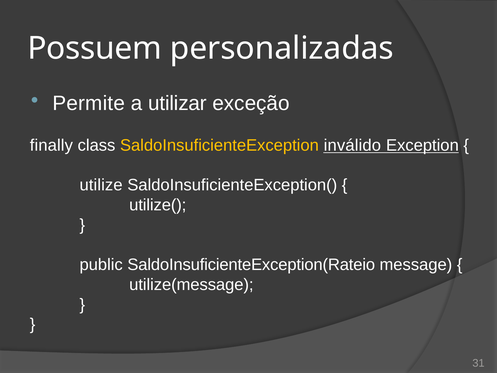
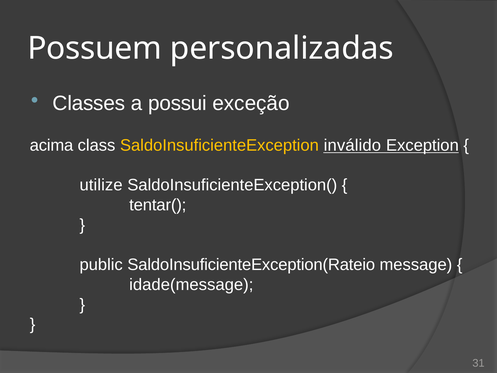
Permite: Permite -> Classes
utilizar: utilizar -> possui
finally: finally -> acima
utilize(: utilize( -> tentar(
utilize(message: utilize(message -> idade(message
